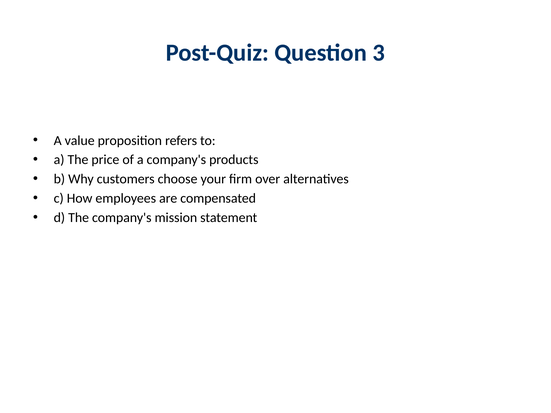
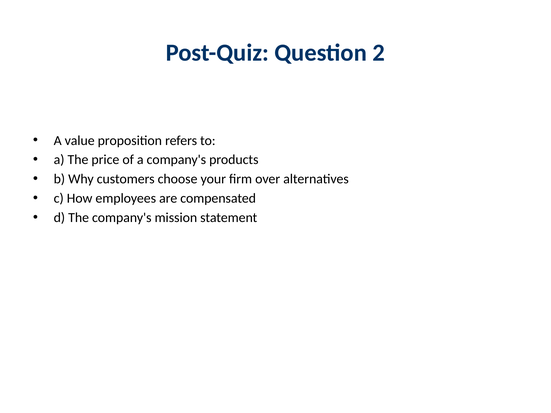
3: 3 -> 2
